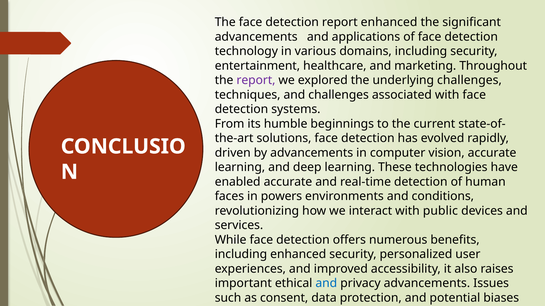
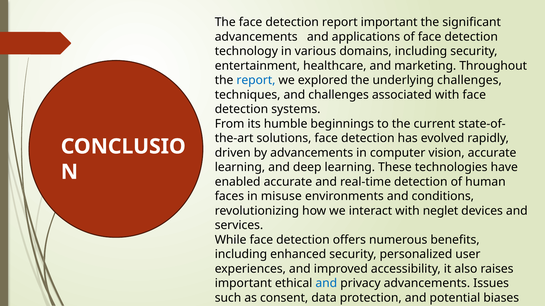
report enhanced: enhanced -> important
report at (256, 80) colour: purple -> blue
powers: powers -> misuse
public: public -> neglet
